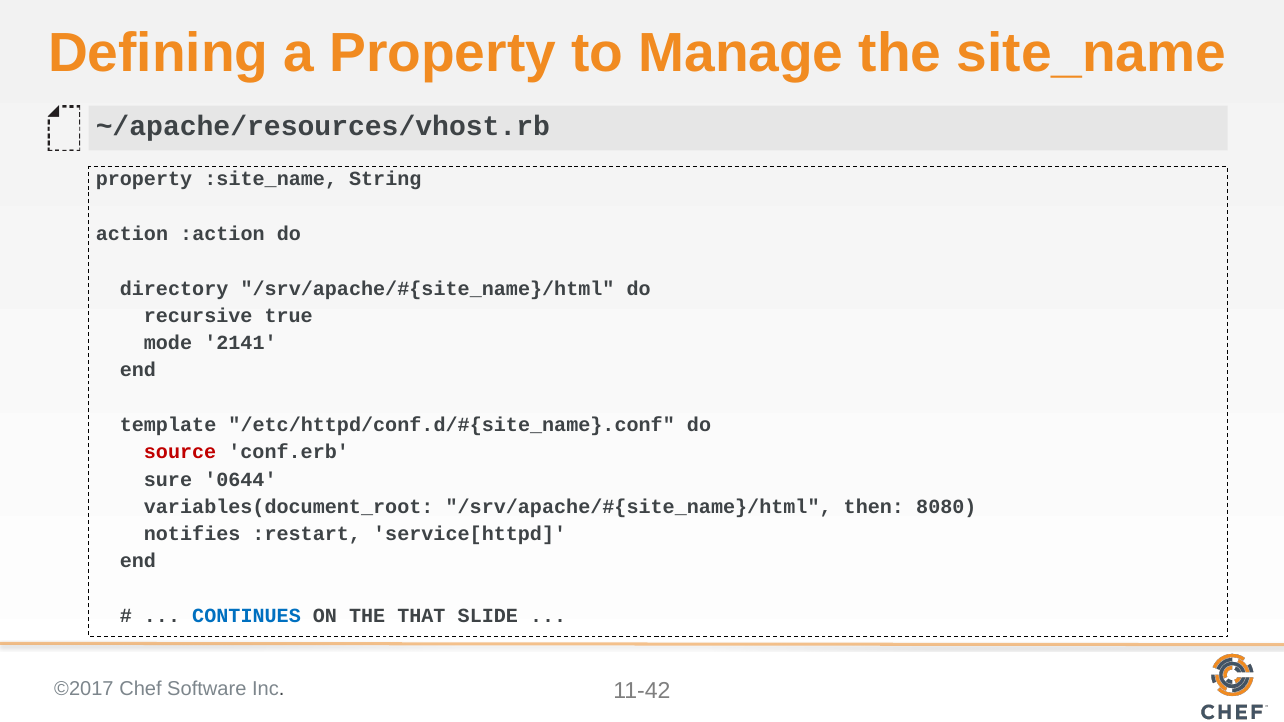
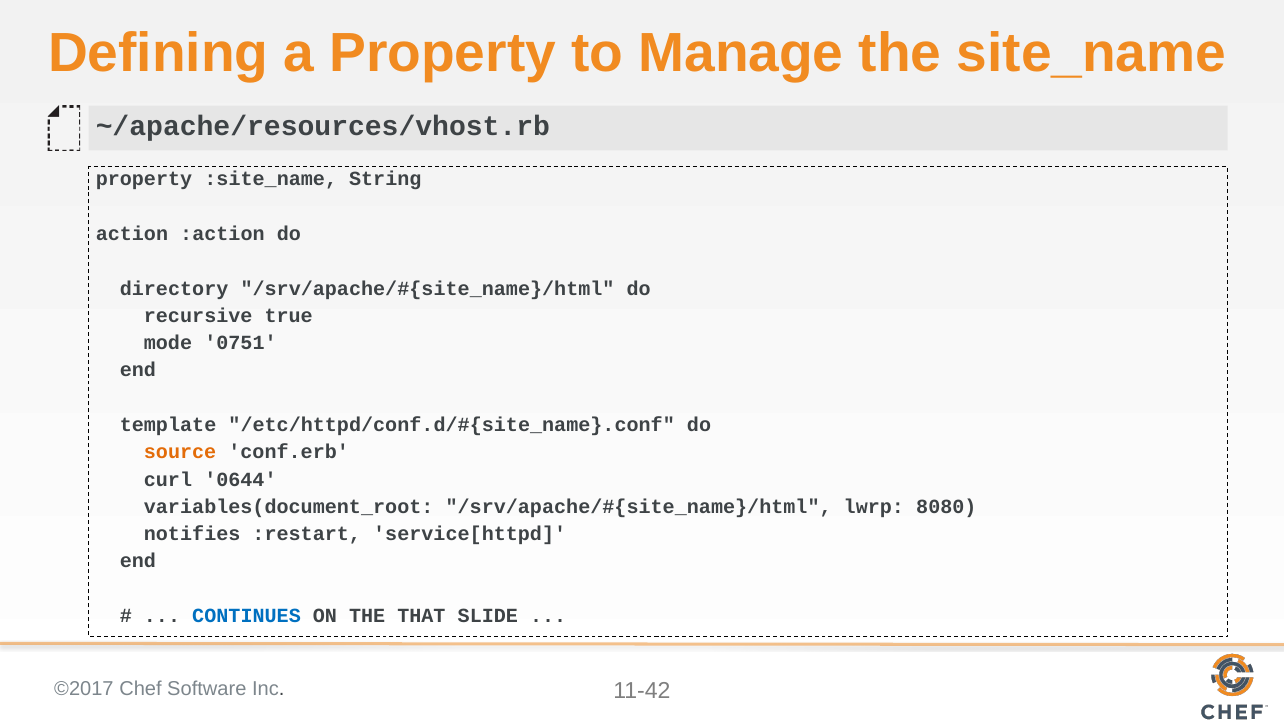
2141: 2141 -> 0751
source colour: red -> orange
sure: sure -> curl
then: then -> lwrp
